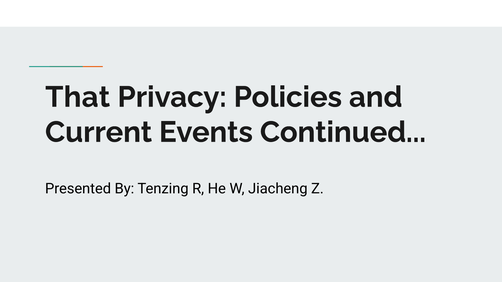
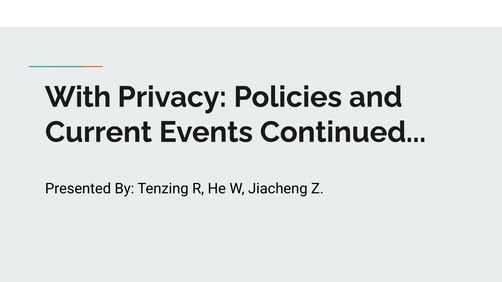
That: That -> With
